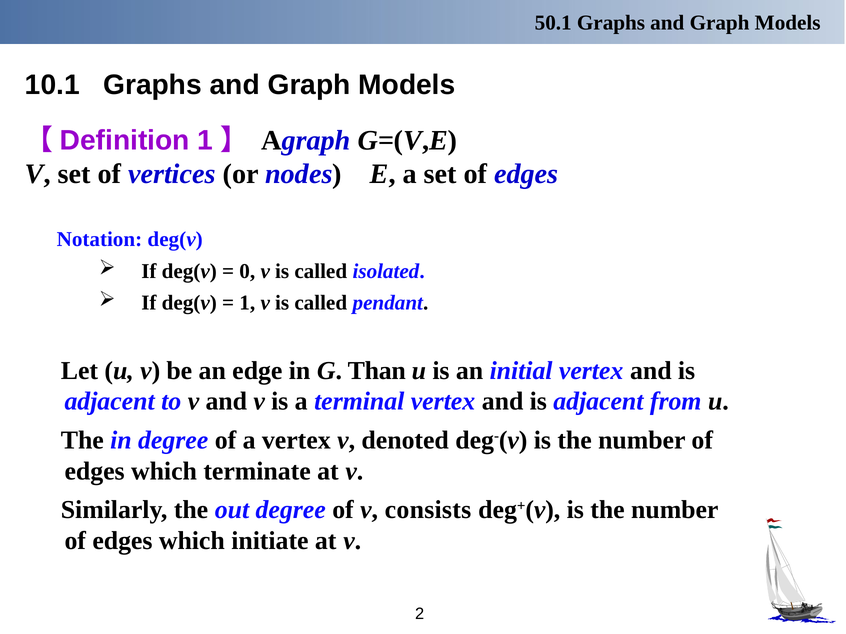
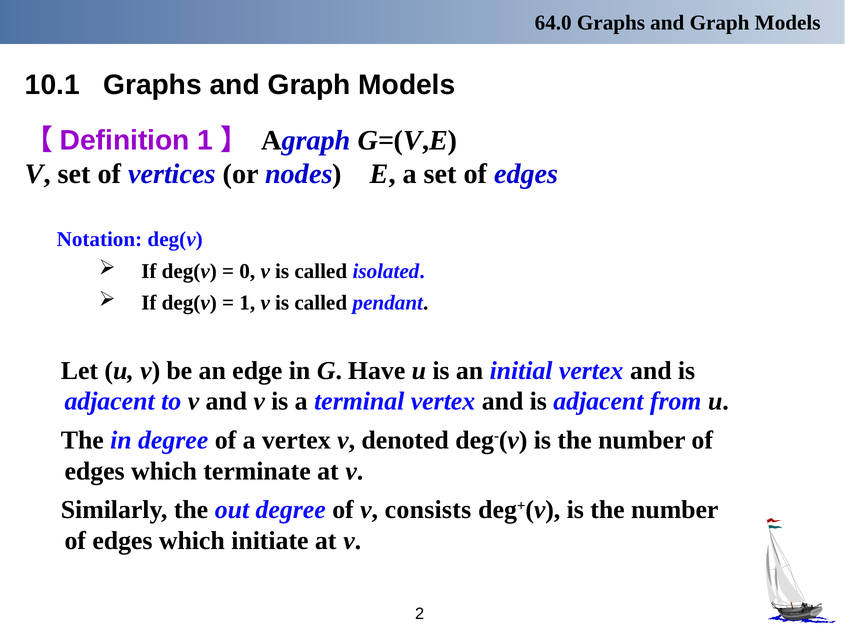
50.1: 50.1 -> 64.0
Than: Than -> Have
